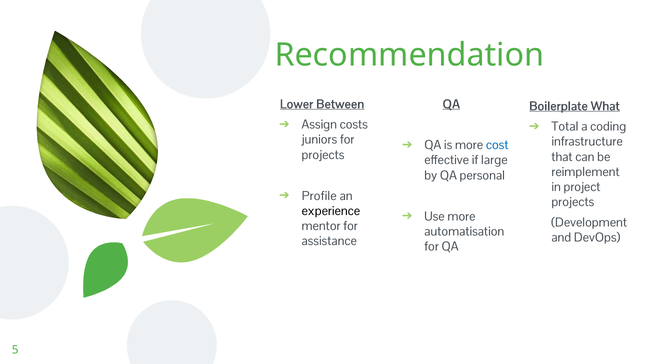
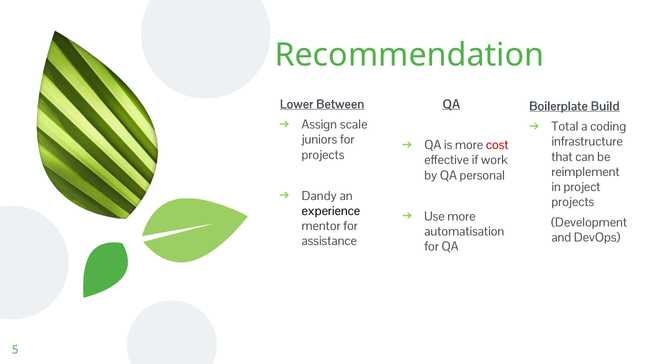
What: What -> Build
costs: costs -> scale
cost colour: blue -> red
large: large -> work
Profile: Profile -> Dandy
